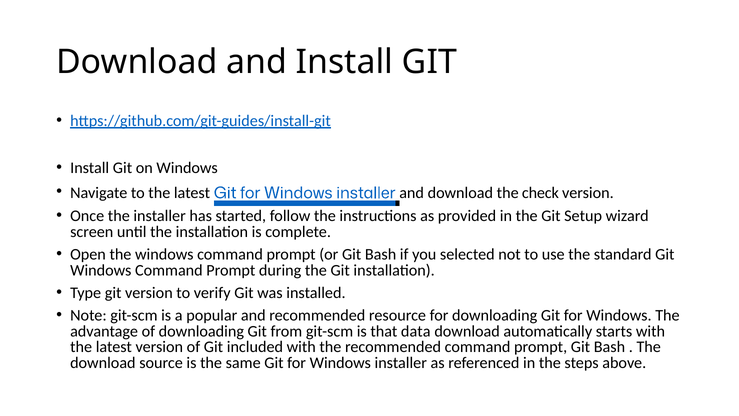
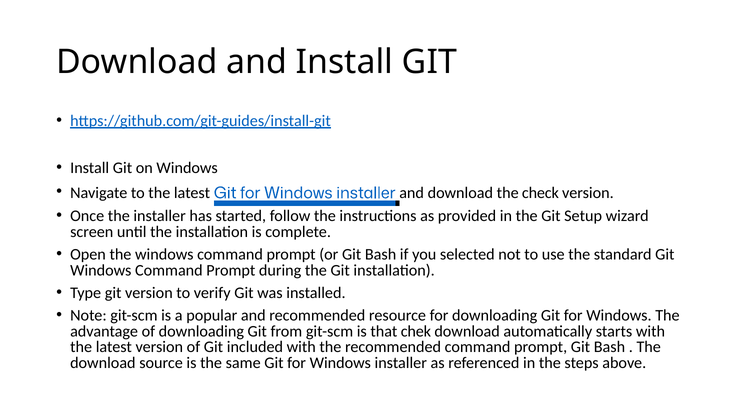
data: data -> chek
